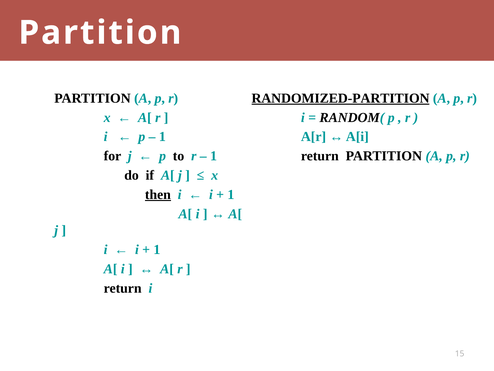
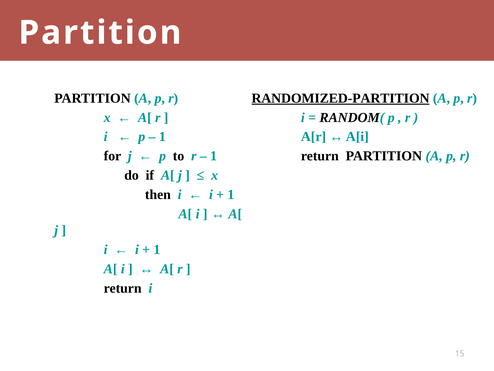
then underline: present -> none
